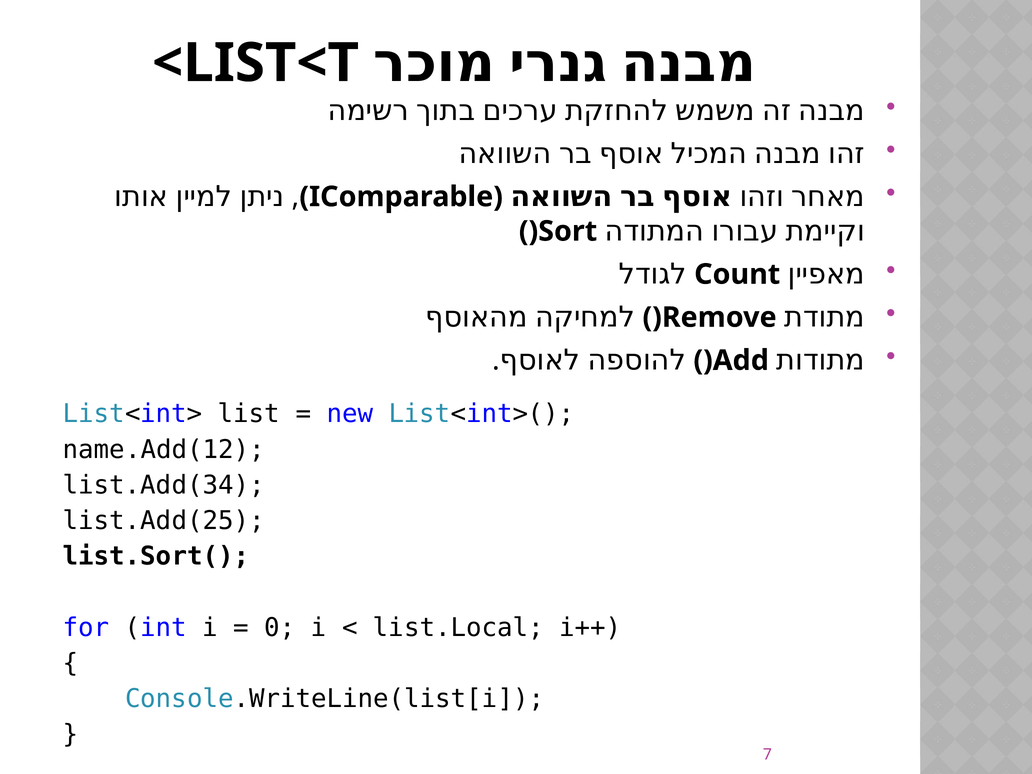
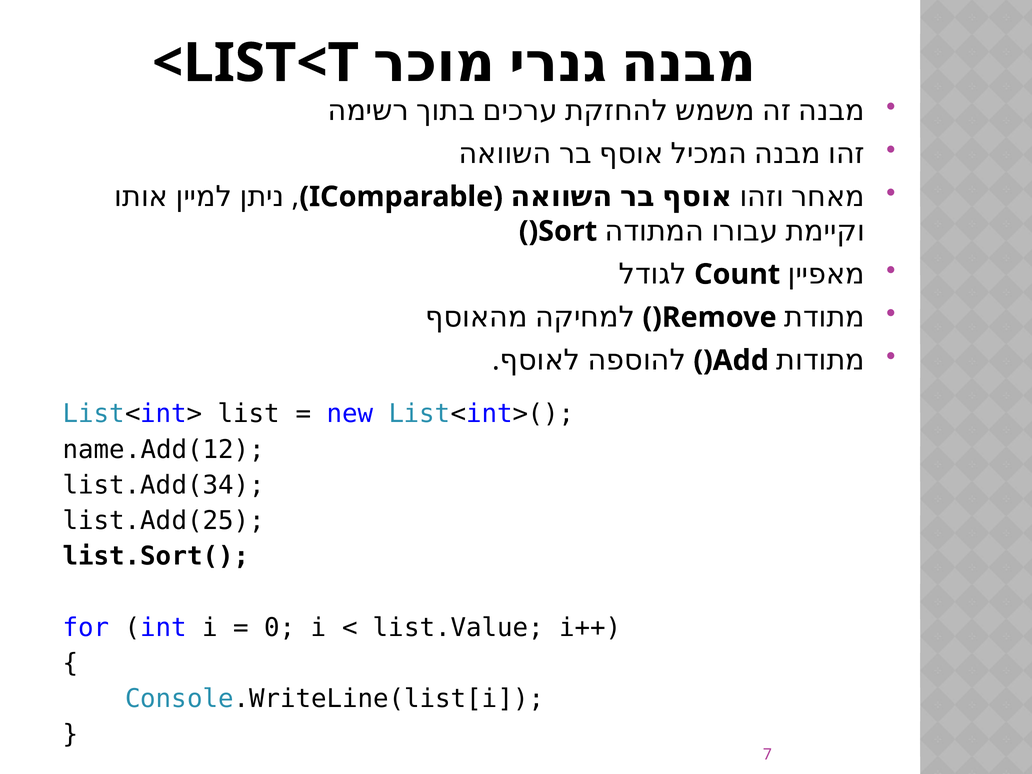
list.Local: list.Local -> list.Value
